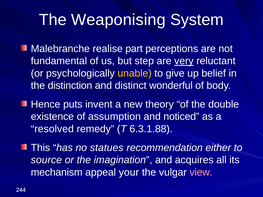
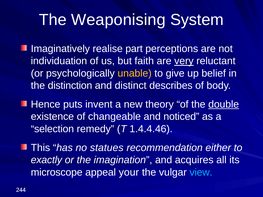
Malebranche: Malebranche -> Imaginatively
fundamental: fundamental -> individuation
step: step -> faith
wonderful: wonderful -> describes
double underline: none -> present
assumption: assumption -> changeable
resolved: resolved -> selection
6.3.1.88: 6.3.1.88 -> 1.4.4.46
source: source -> exactly
mechanism: mechanism -> microscope
view colour: pink -> light blue
